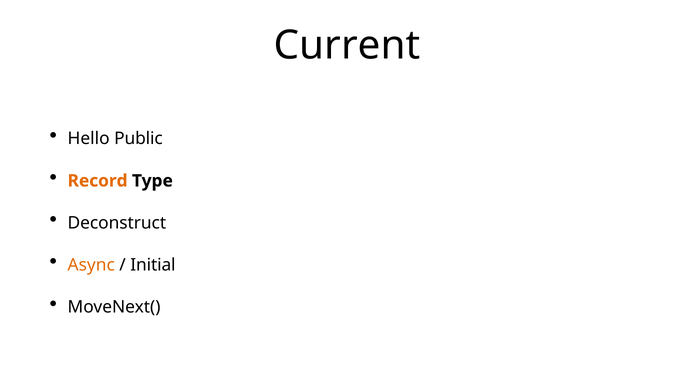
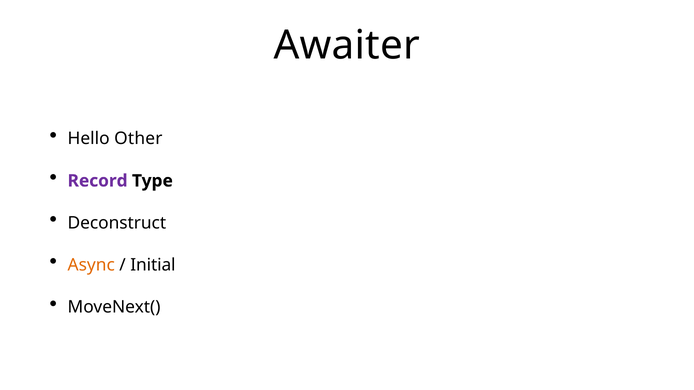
Current: Current -> Awaiter
Public: Public -> Other
Record colour: orange -> purple
